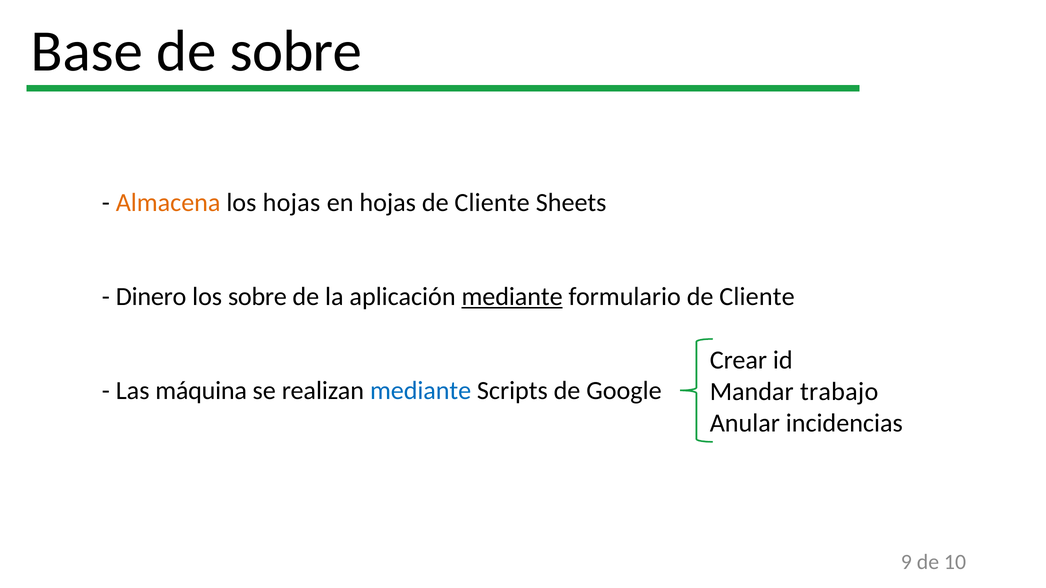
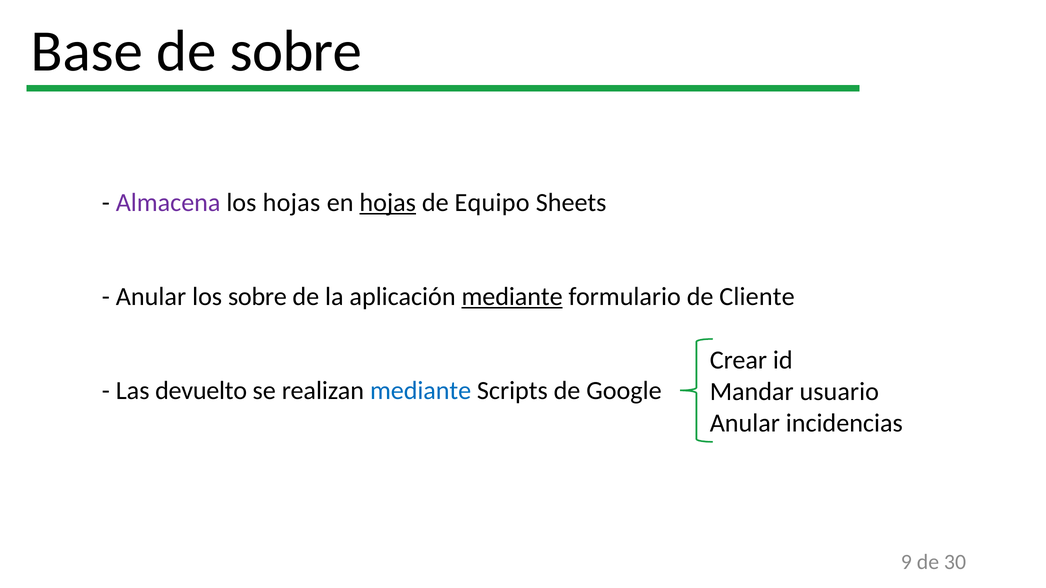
Almacena colour: orange -> purple
hojas at (388, 203) underline: none -> present
Cliente at (492, 203): Cliente -> Equipo
Dinero at (151, 297): Dinero -> Anular
máquina: máquina -> devuelto
trabajo: trabajo -> usuario
10: 10 -> 30
